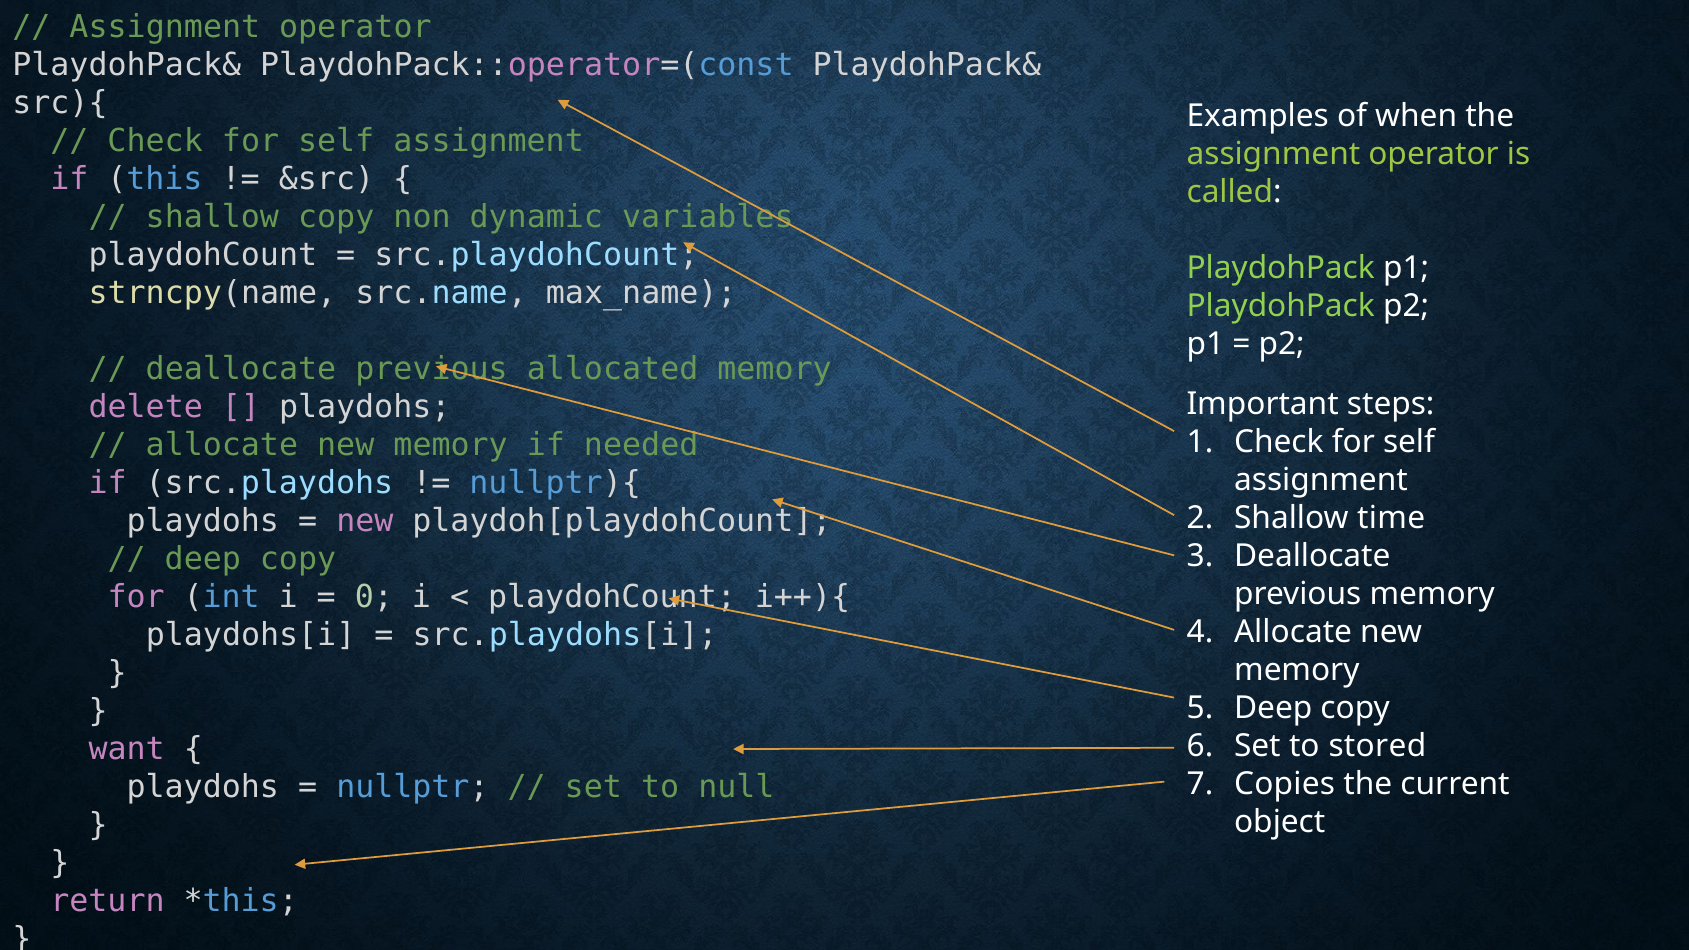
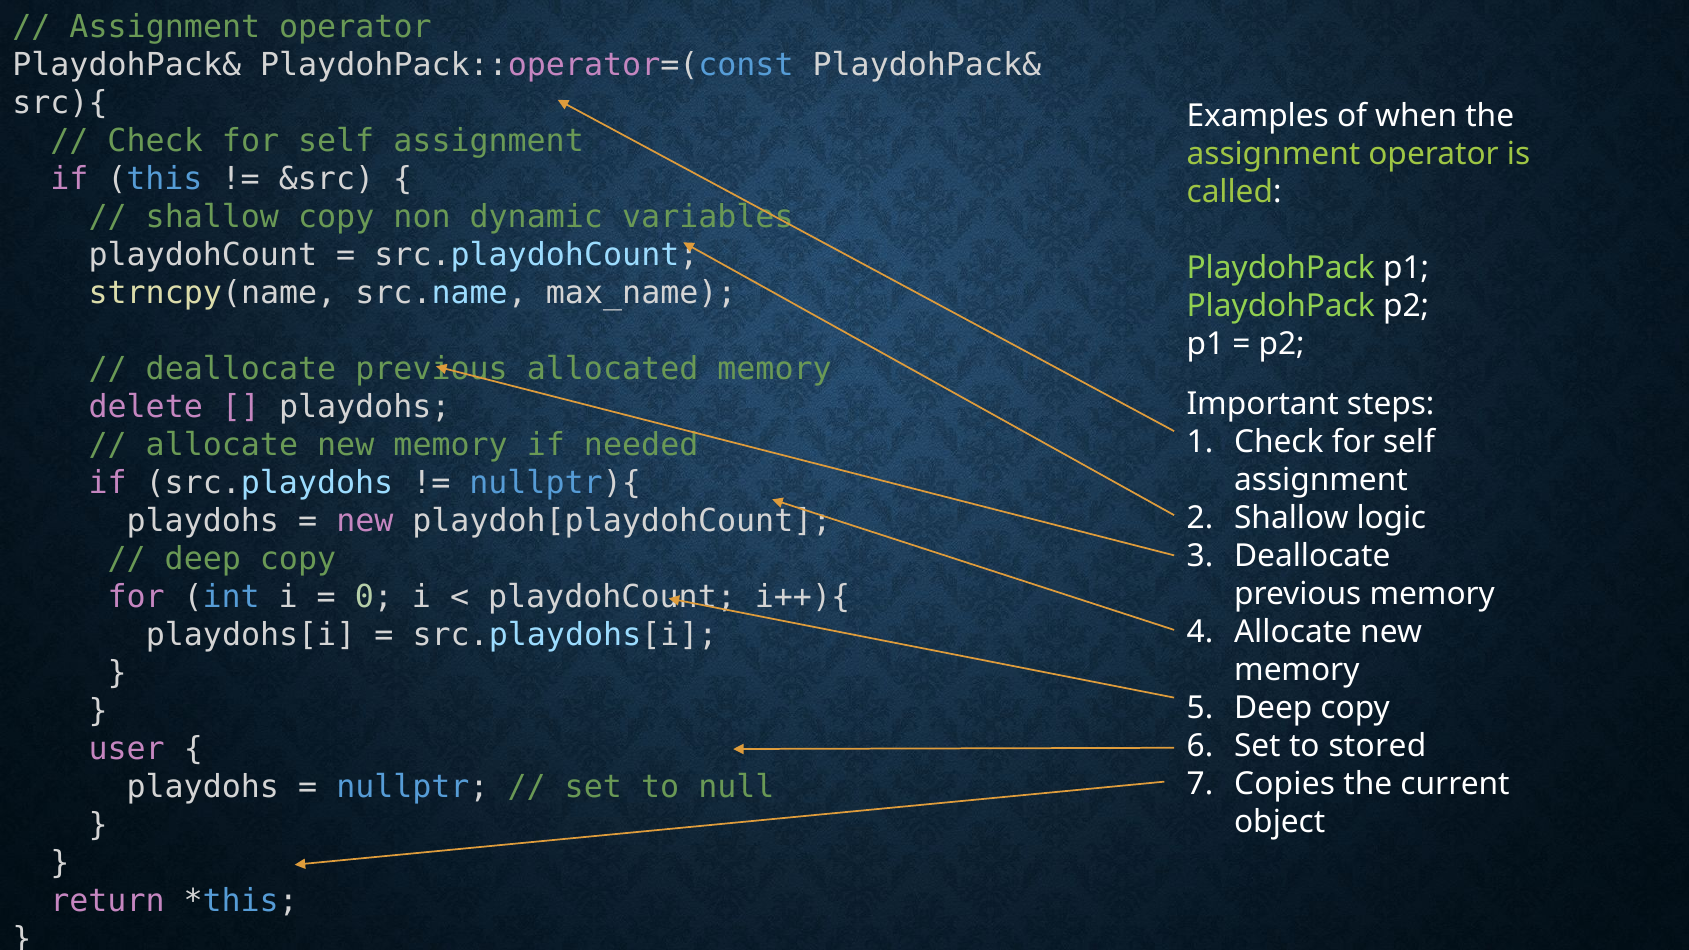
time: time -> logic
want: want -> user
